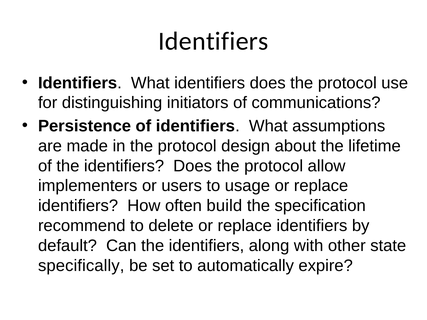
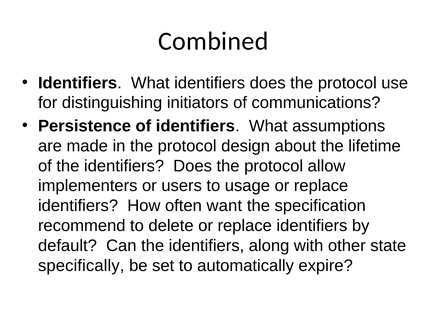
Identifiers at (213, 41): Identifiers -> Combined
build: build -> want
